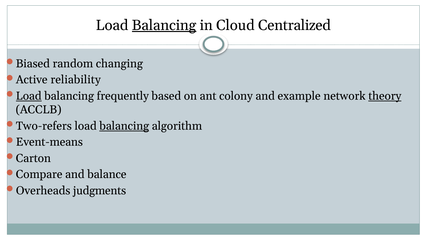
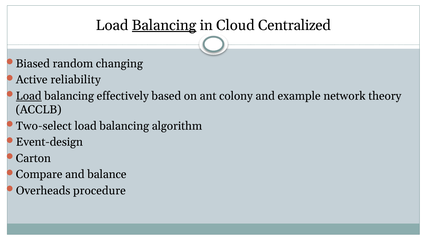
frequently: frequently -> effectively
theory underline: present -> none
Two-refers: Two-refers -> Two-select
balancing at (124, 126) underline: present -> none
Event-means: Event-means -> Event-design
judgments: judgments -> procedure
